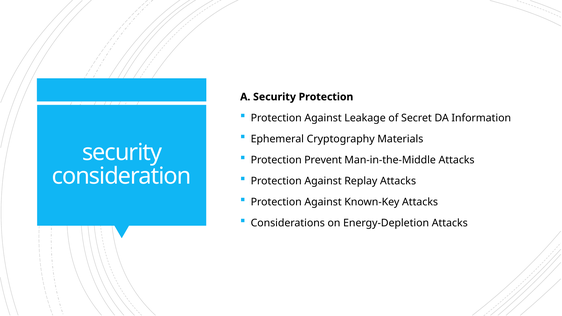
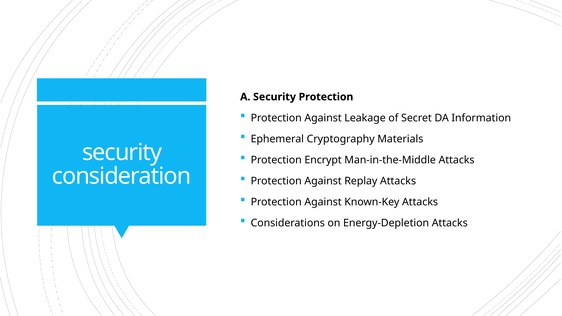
Prevent: Prevent -> Encrypt
